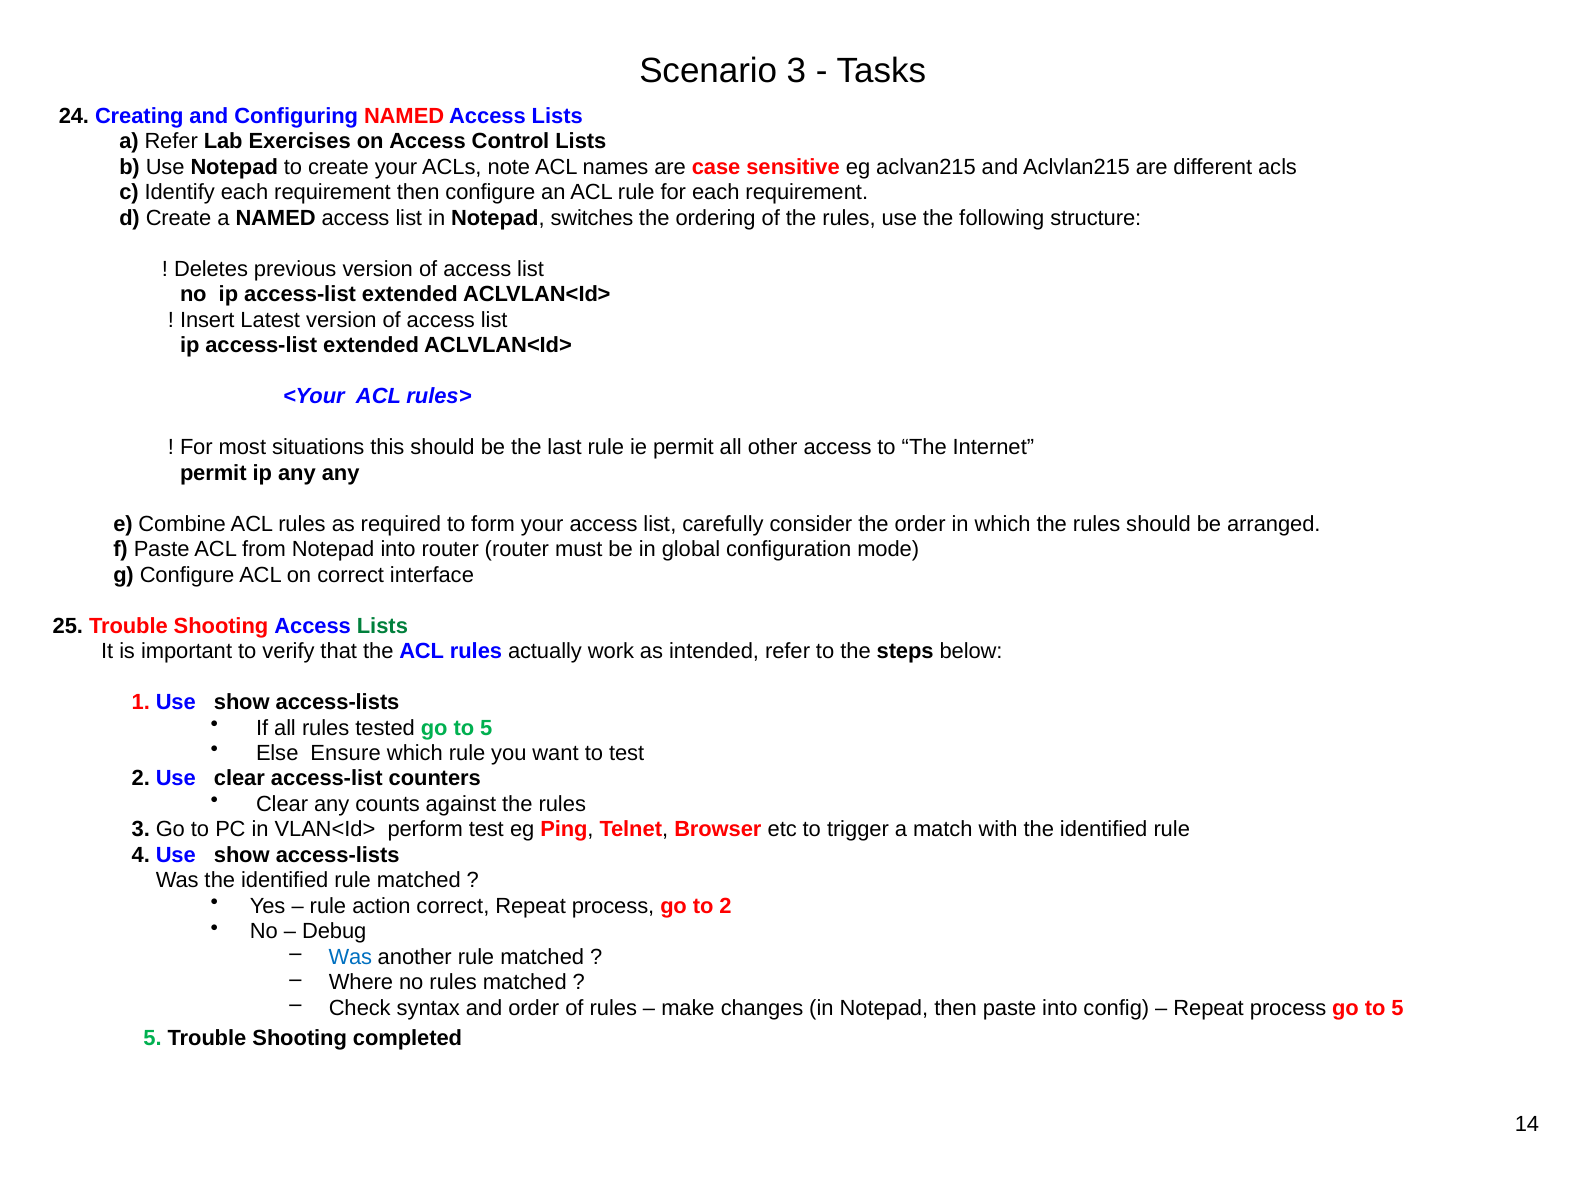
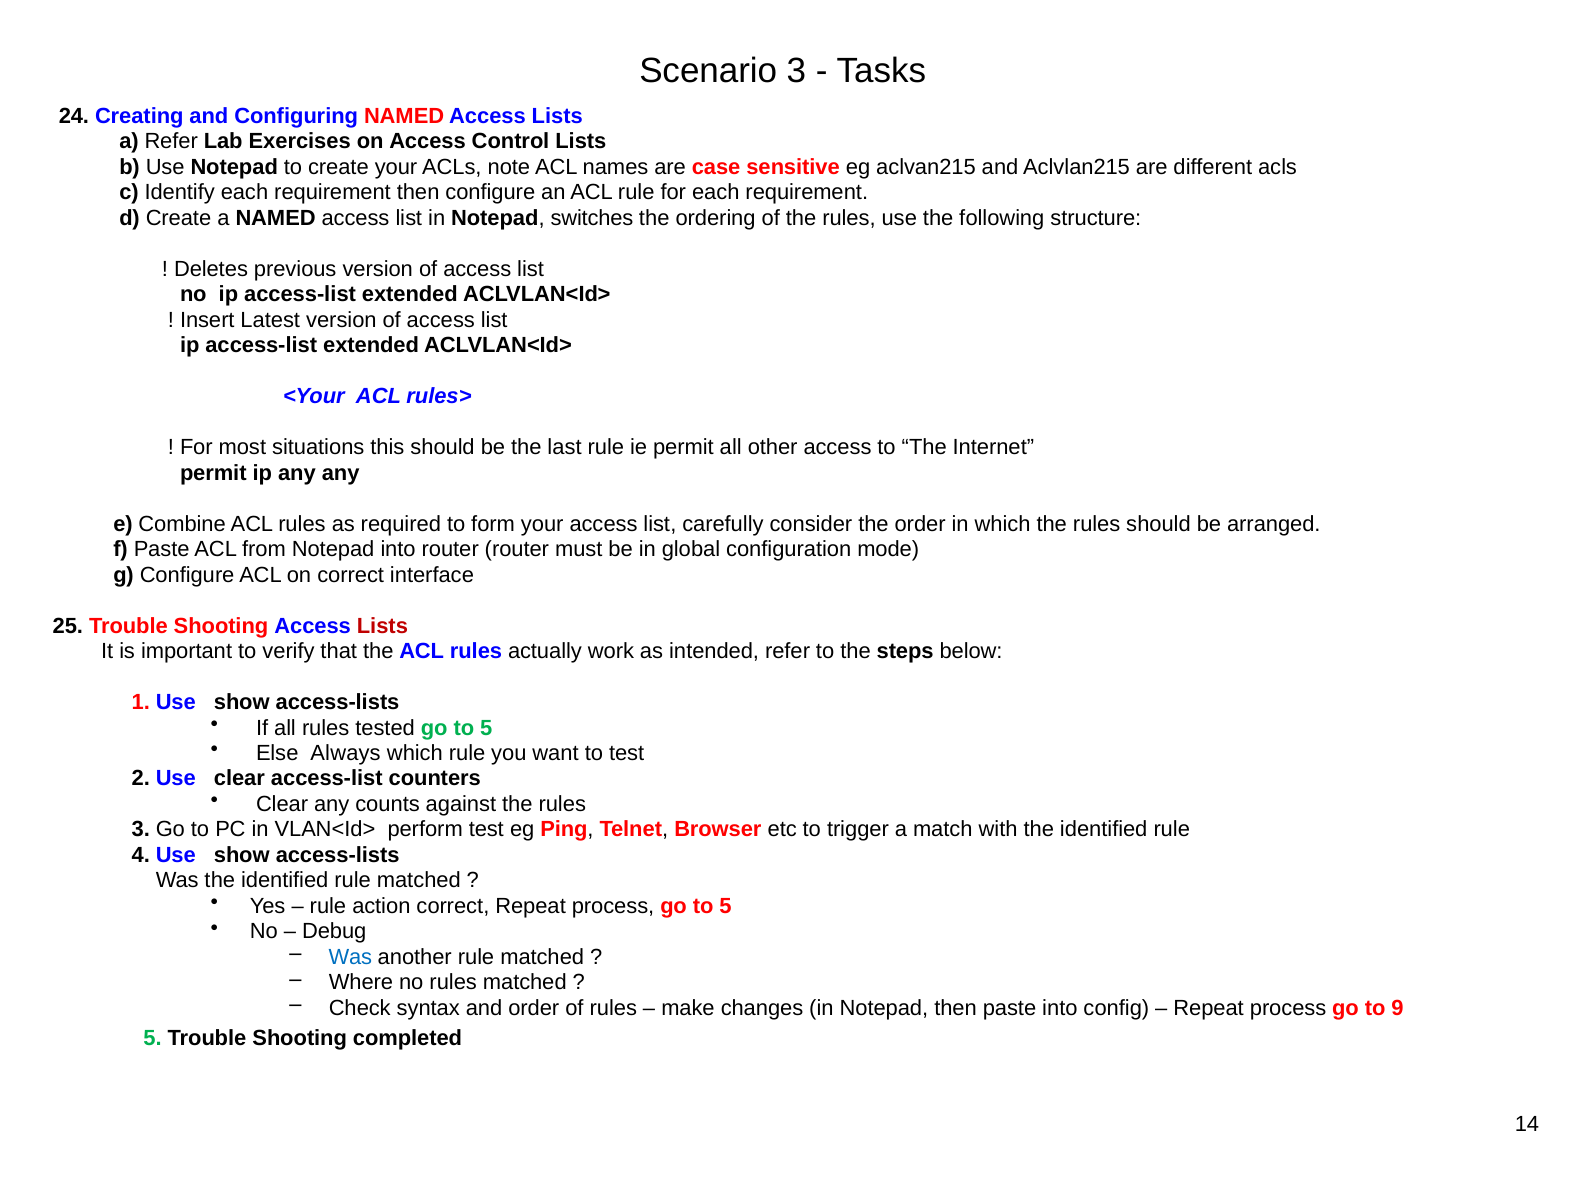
Lists at (382, 626) colour: green -> red
Ensure: Ensure -> Always
process go to 2: 2 -> 5
process go to 5: 5 -> 9
